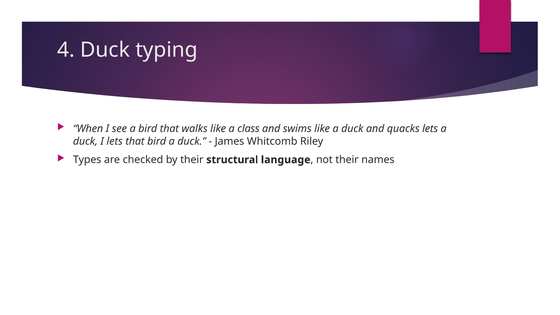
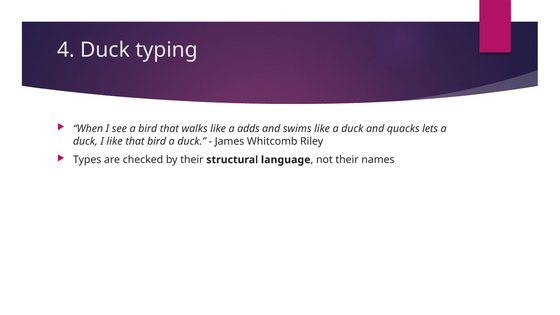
class: class -> adds
I lets: lets -> like
